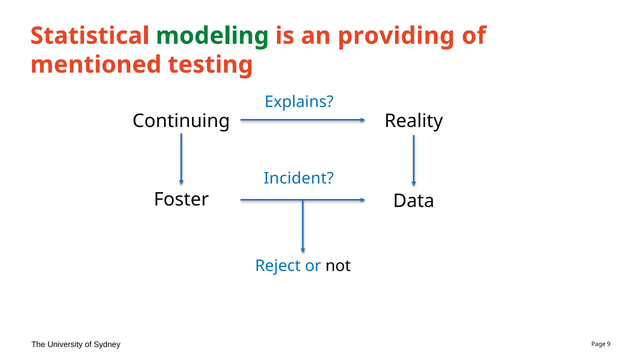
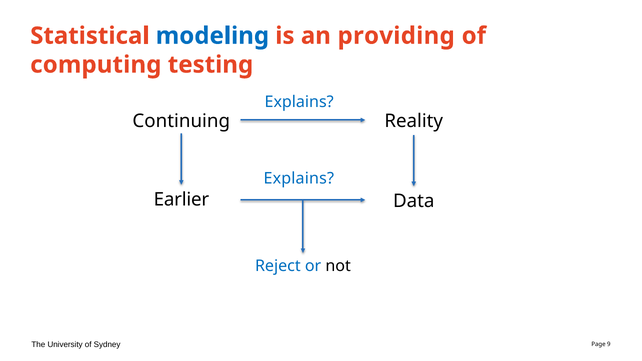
modeling colour: green -> blue
mentioned: mentioned -> computing
Incident at (299, 178): Incident -> Explains
Foster: Foster -> Earlier
